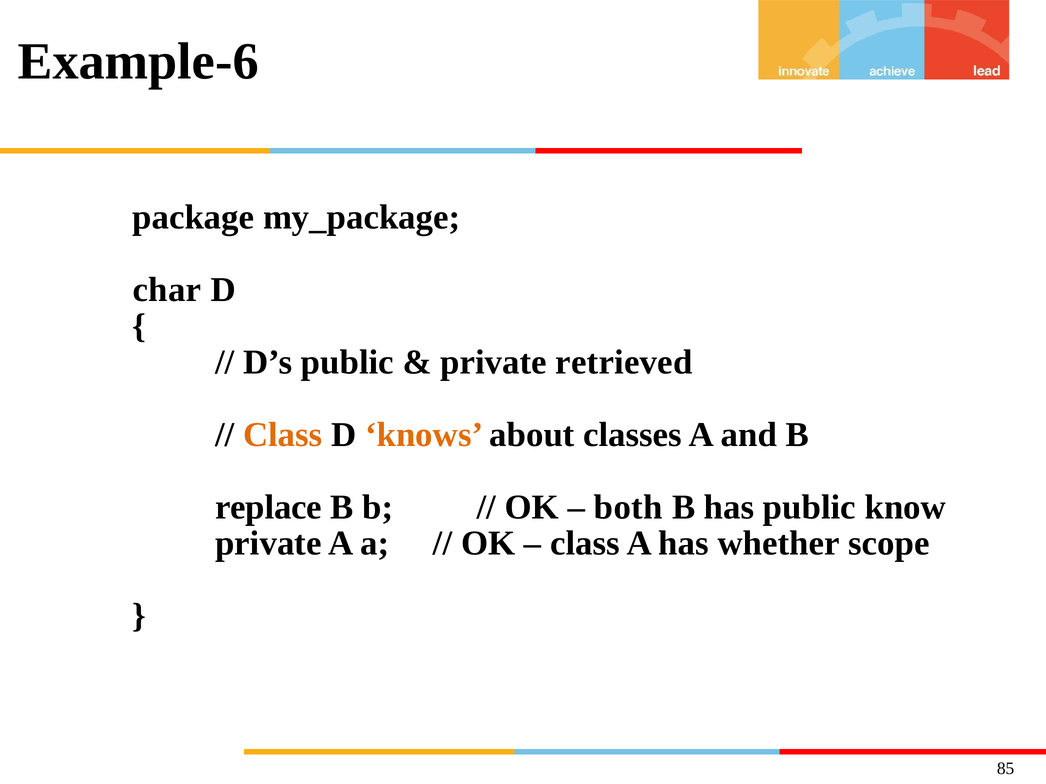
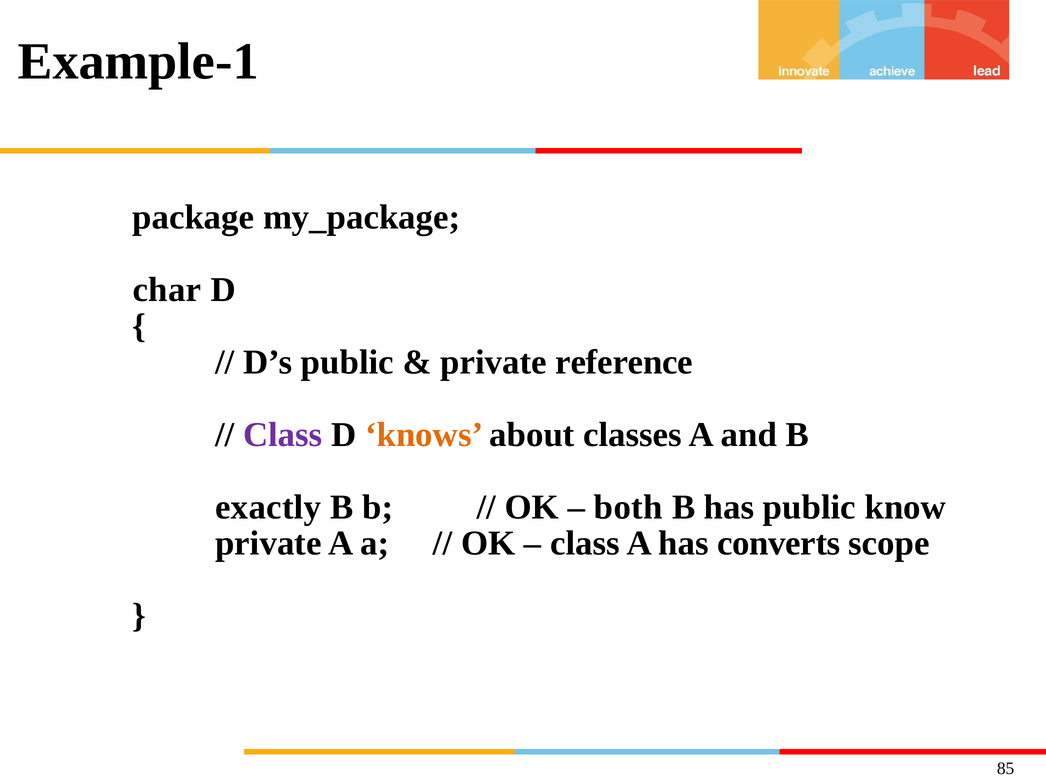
Example-6: Example-6 -> Example-1
retrieved: retrieved -> reference
Class at (283, 435) colour: orange -> purple
replace: replace -> exactly
whether: whether -> converts
